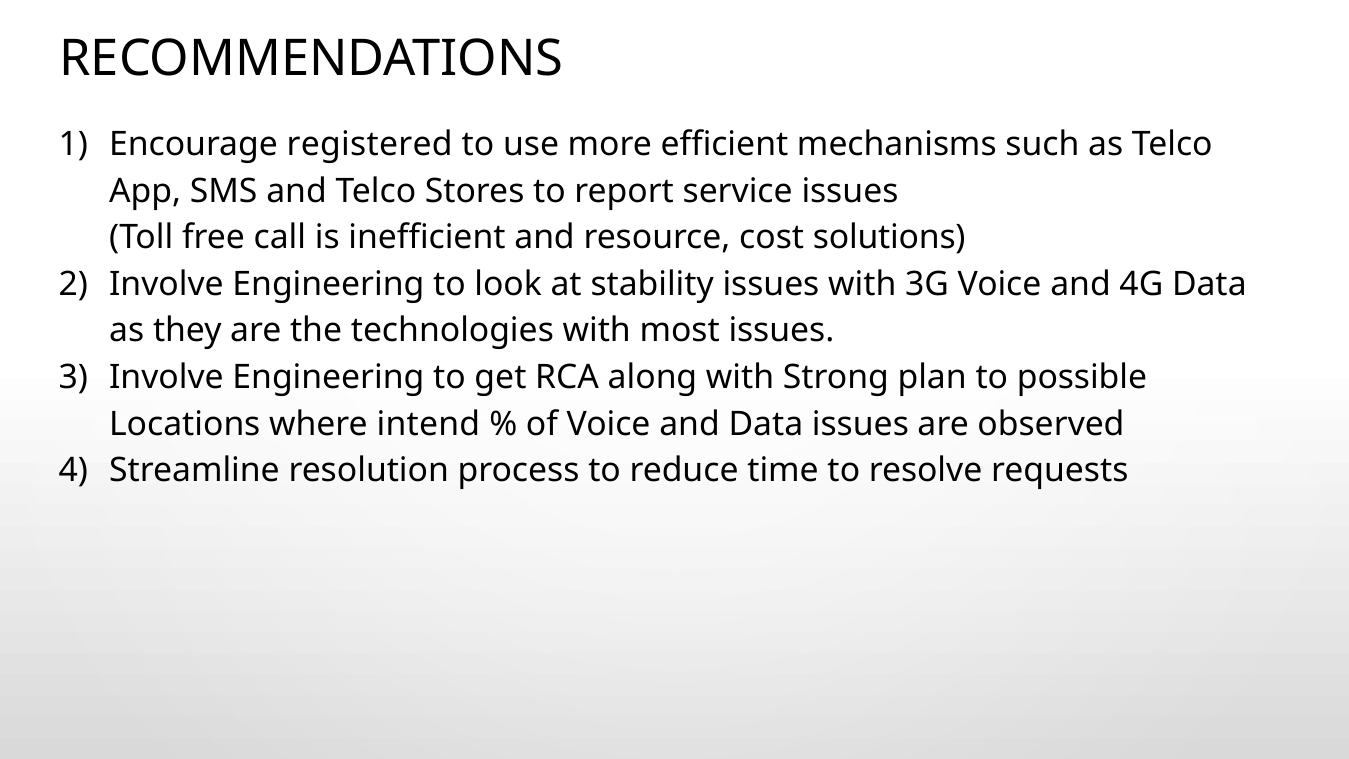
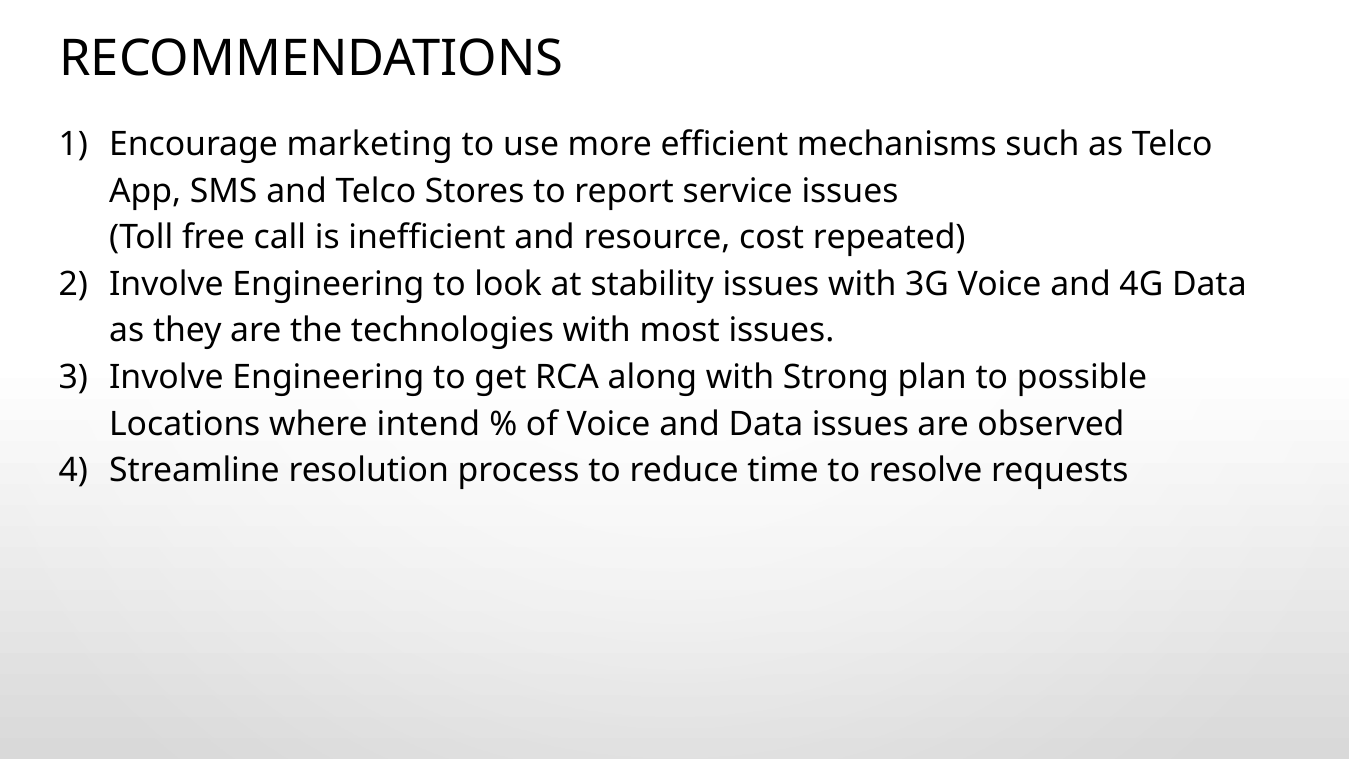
registered: registered -> marketing
solutions: solutions -> repeated
